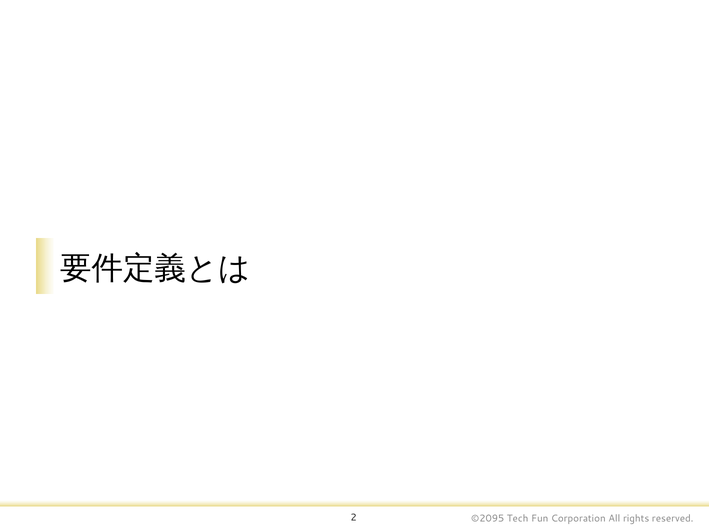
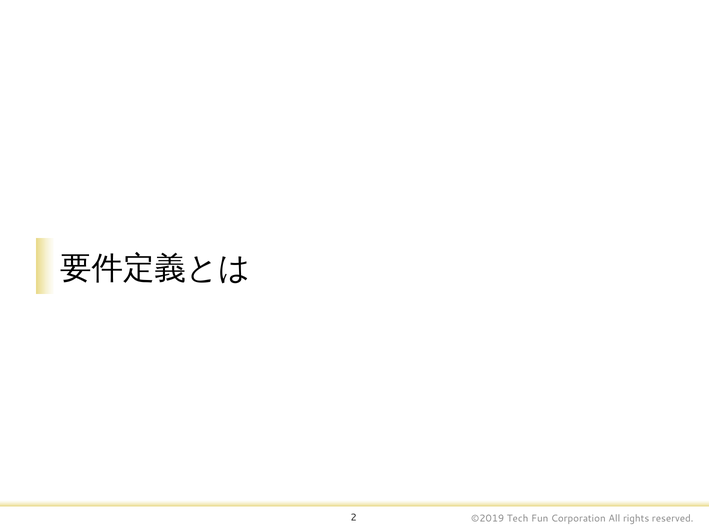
©2095: ©2095 -> ©2019
